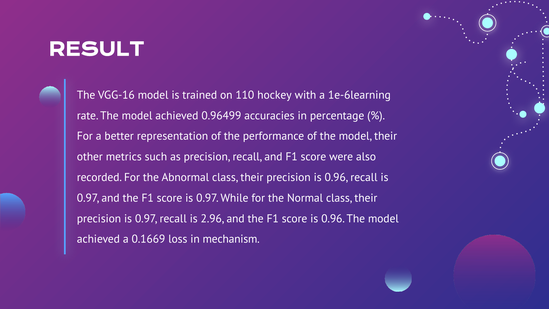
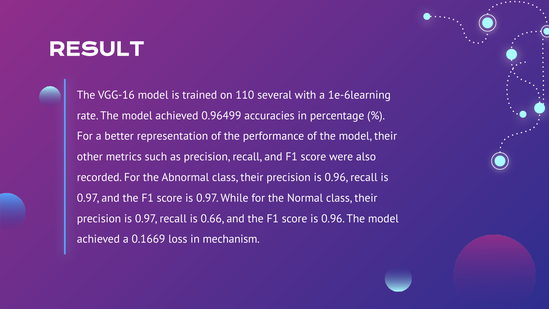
hockey: hockey -> several
2.96: 2.96 -> 0.66
